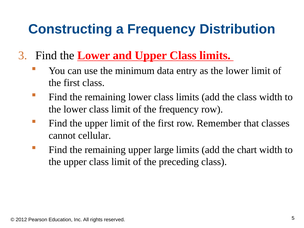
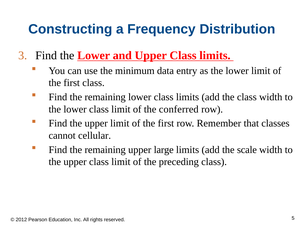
the frequency: frequency -> conferred
chart: chart -> scale
